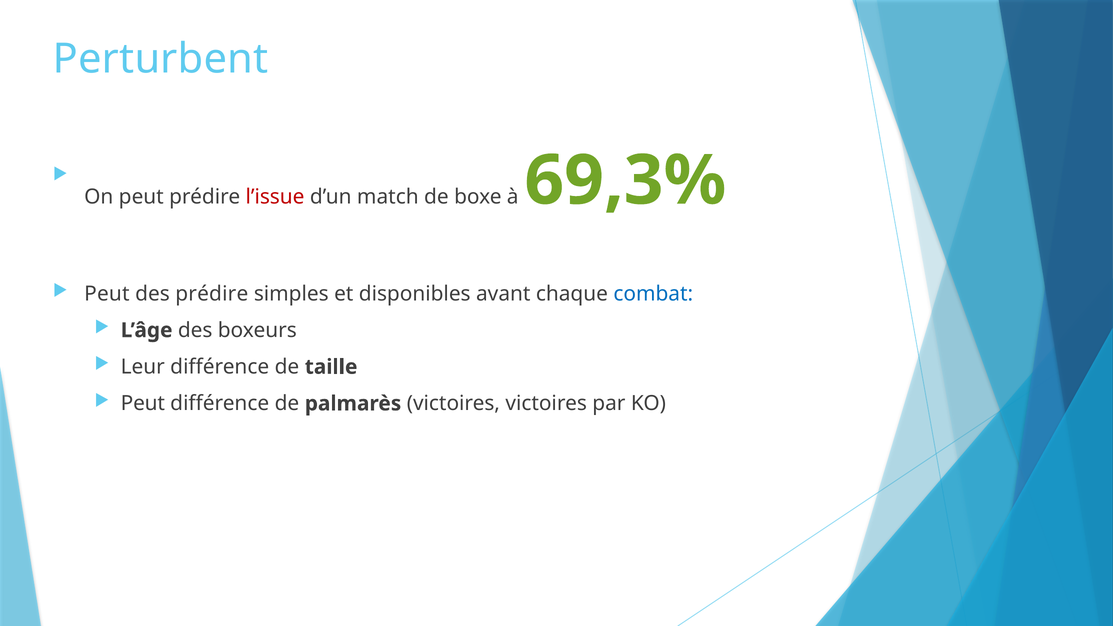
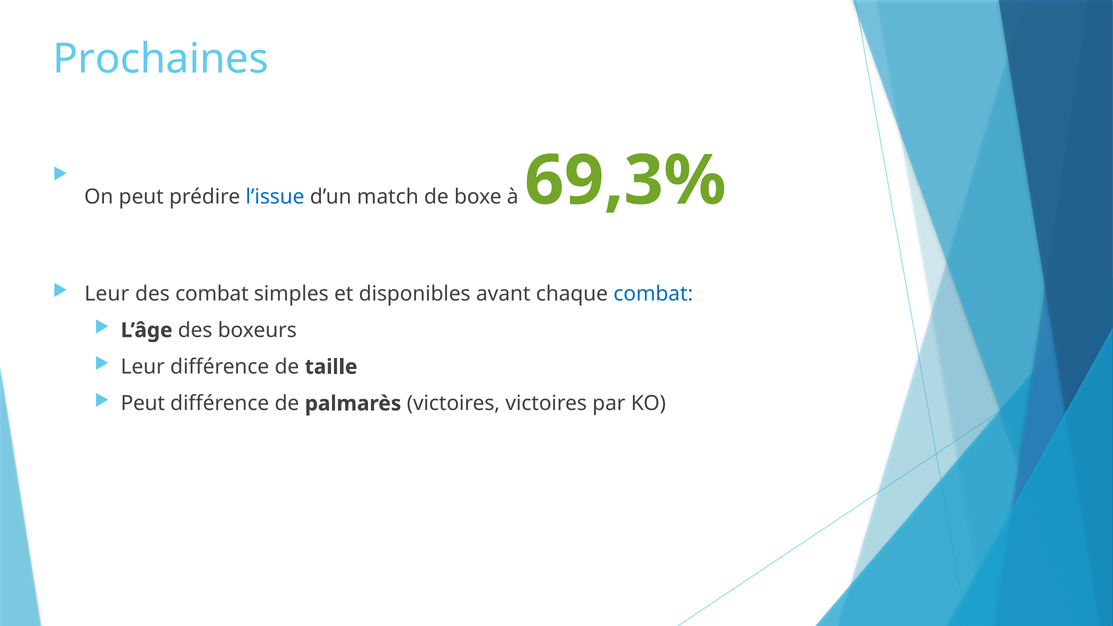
Perturbent: Perturbent -> Prochaines
l’issue colour: red -> blue
Peut at (107, 294): Peut -> Leur
des prédire: prédire -> combat
